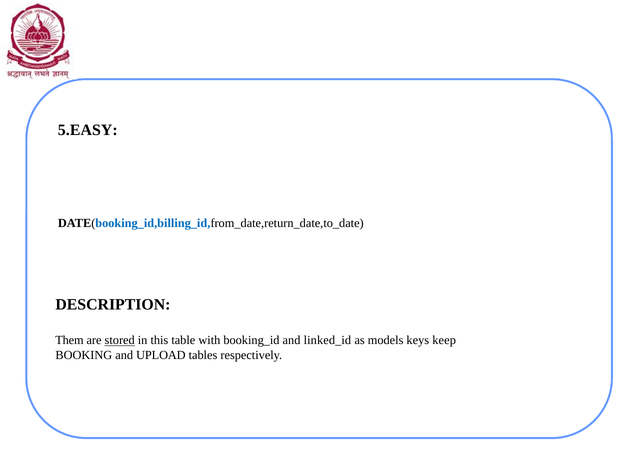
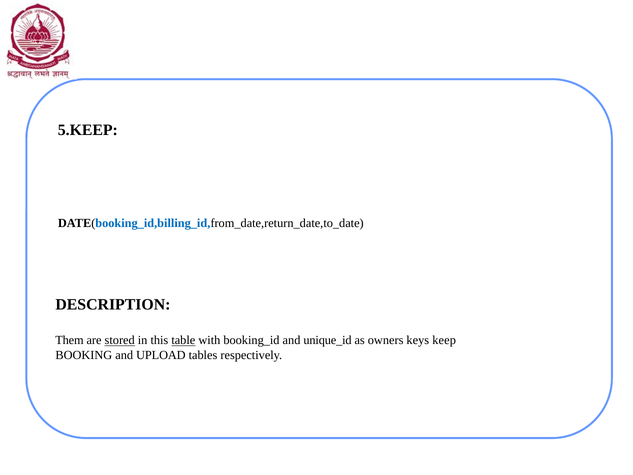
5.EASY: 5.EASY -> 5.KEEP
table underline: none -> present
linked_id: linked_id -> unique_id
models: models -> owners
